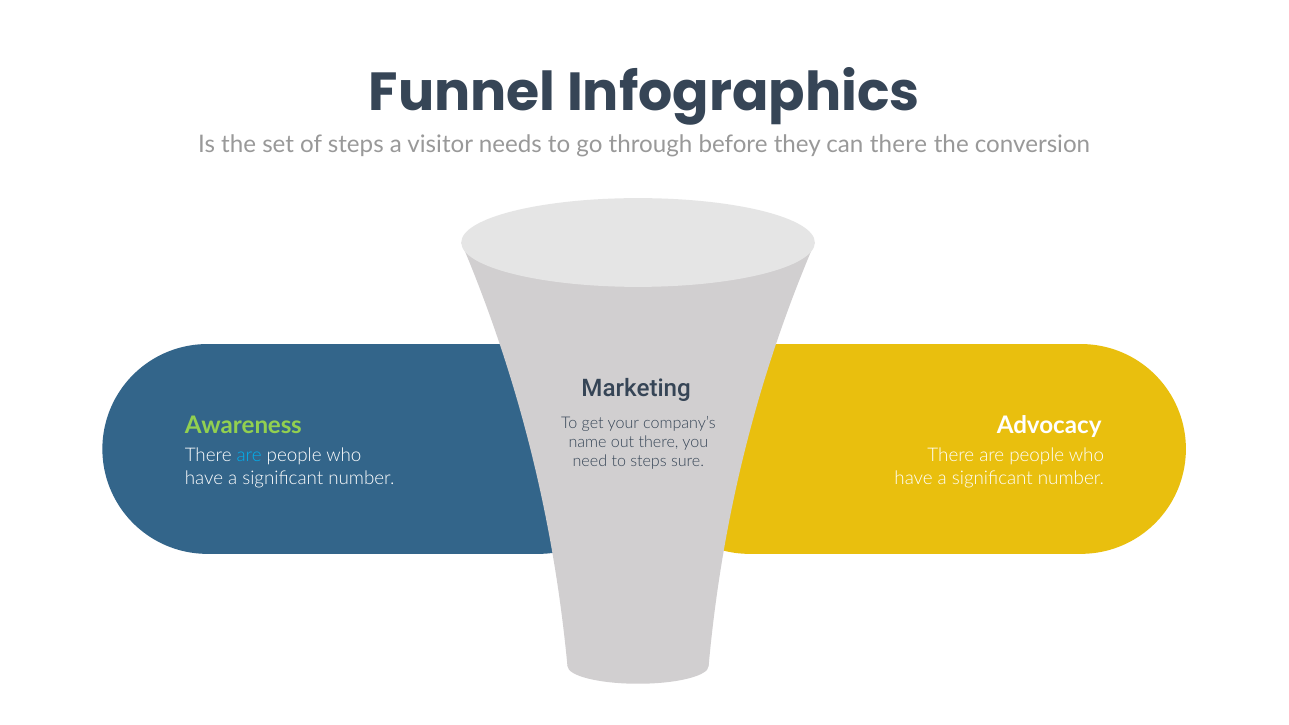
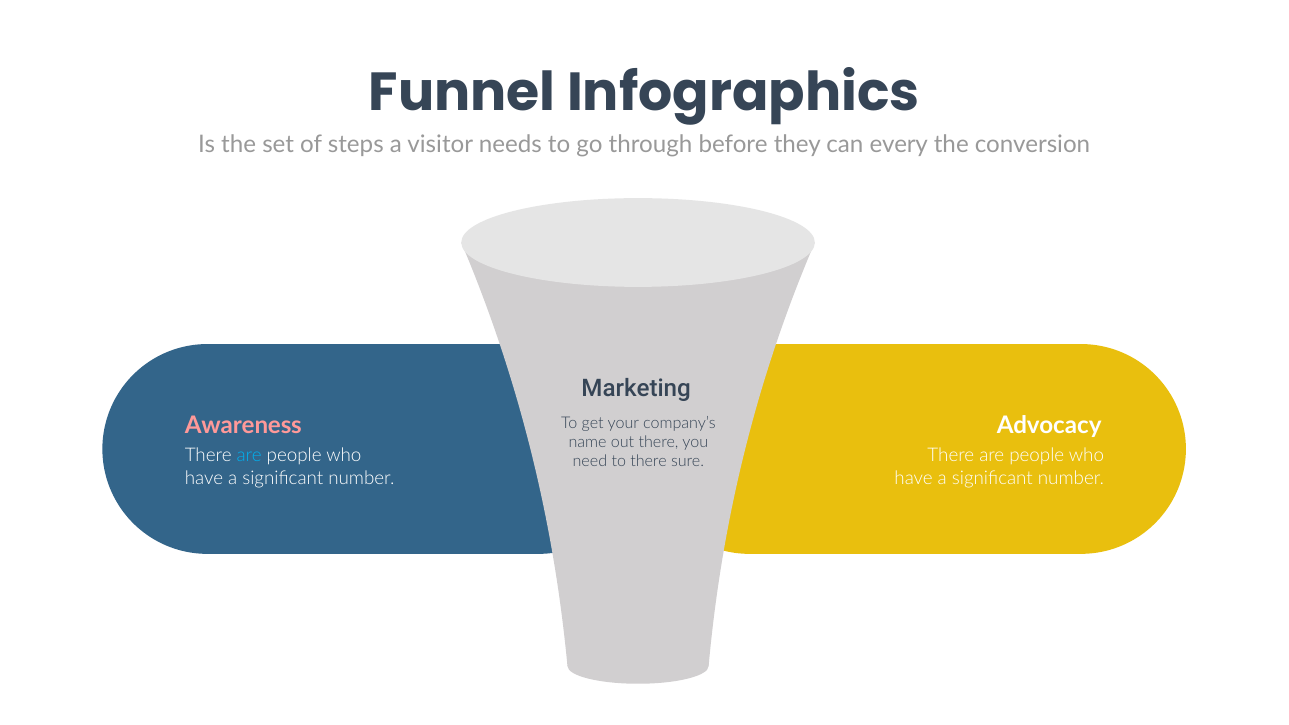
can there: there -> every
Awareness colour: light green -> pink
to steps: steps -> there
